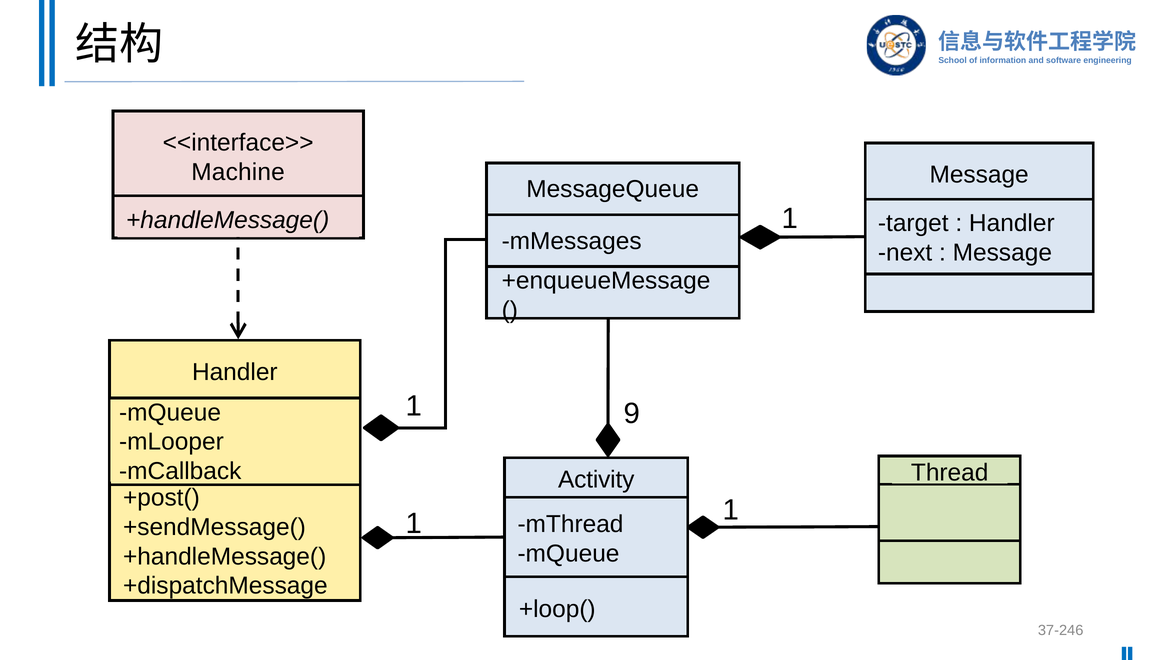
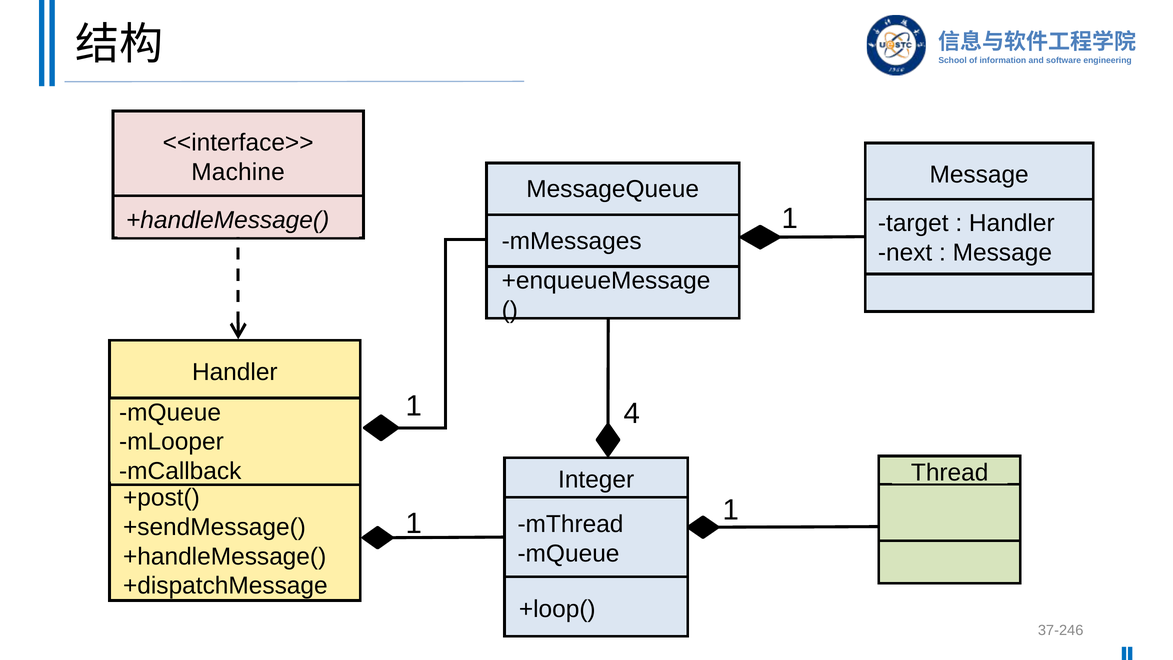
9: 9 -> 4
Activity: Activity -> Integer
